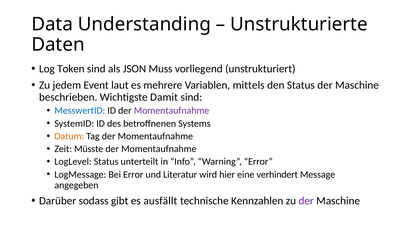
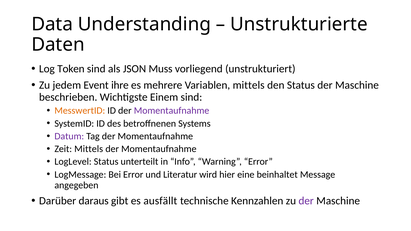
laut: laut -> ihre
Damit: Damit -> Einem
MesswertID colour: blue -> orange
Datum colour: orange -> purple
Zeit Müsste: Müsste -> Mittels
verhindert: verhindert -> beinhaltet
sodass: sodass -> daraus
